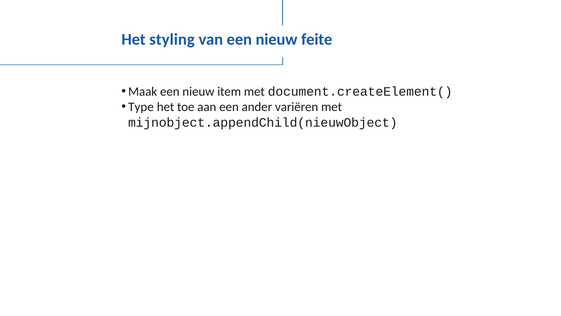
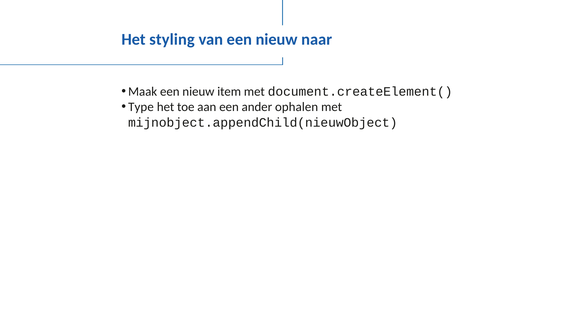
feite: feite -> naar
variëren: variëren -> ophalen
